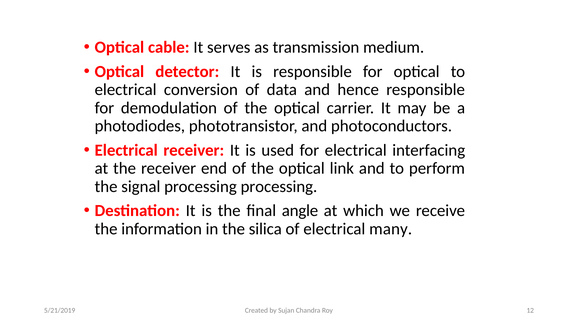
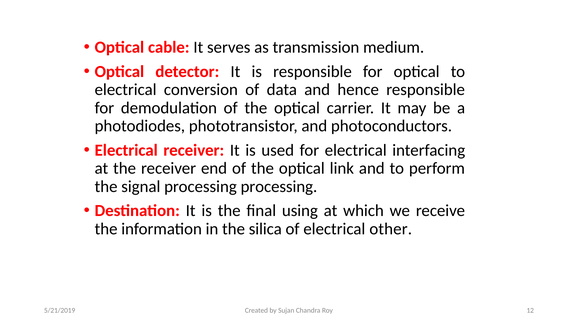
angle: angle -> using
many: many -> other
